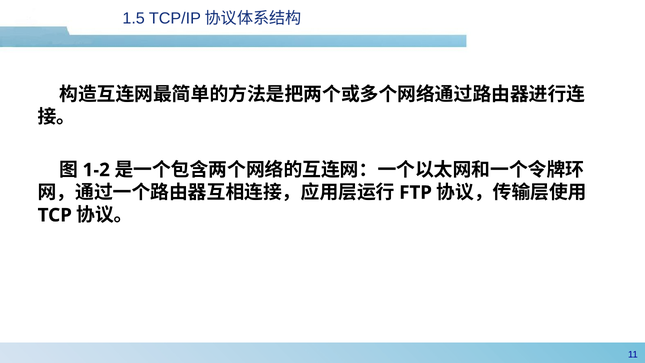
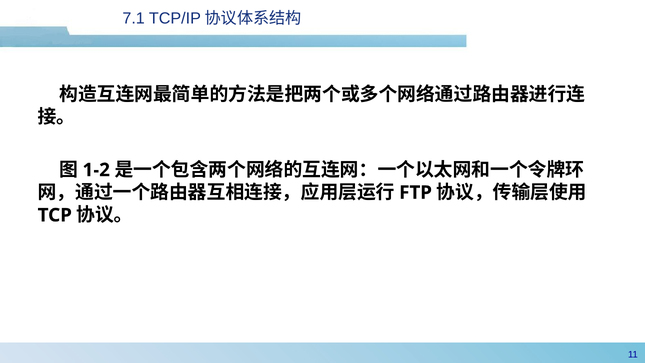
1.5: 1.5 -> 7.1
